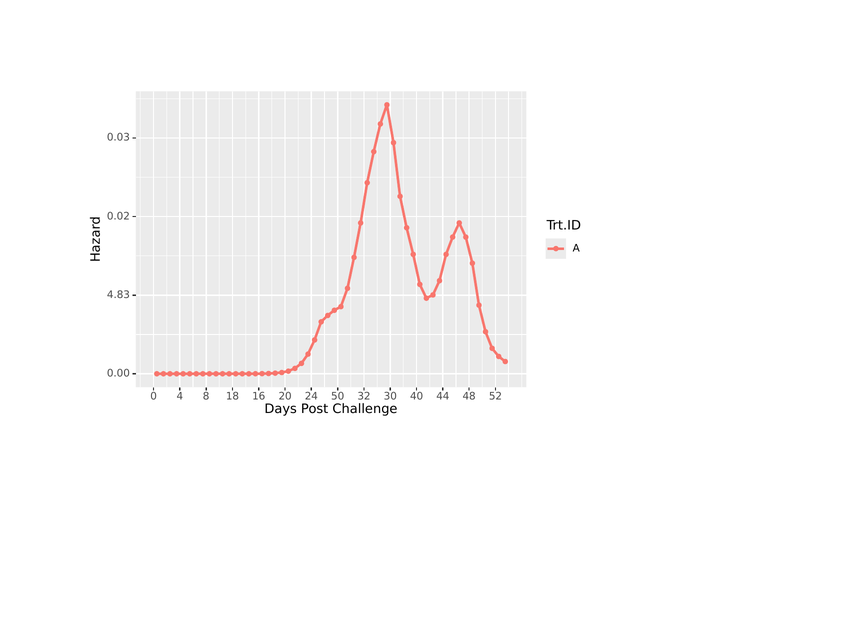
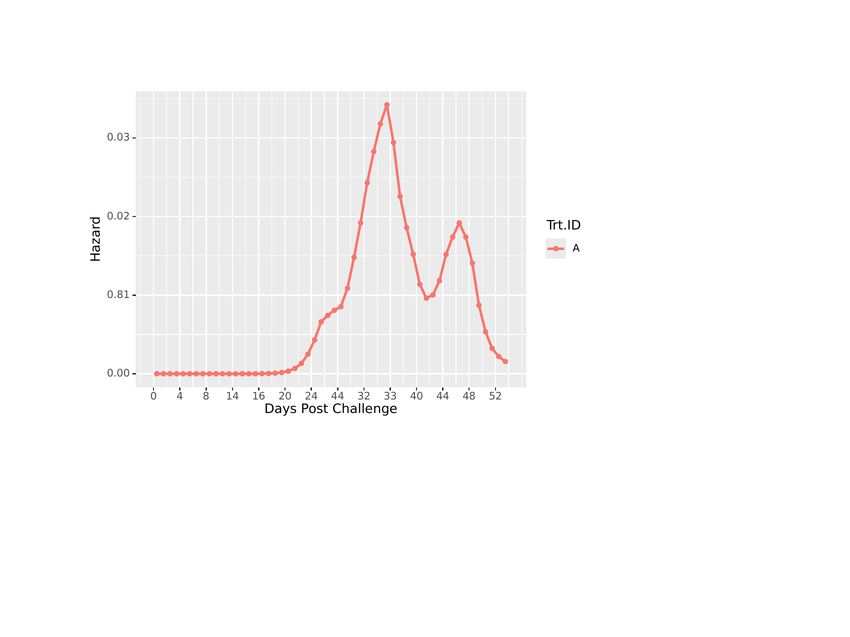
4.83: 4.83 -> 0.81
18: 18 -> 14
24 50: 50 -> 44
30: 30 -> 33
